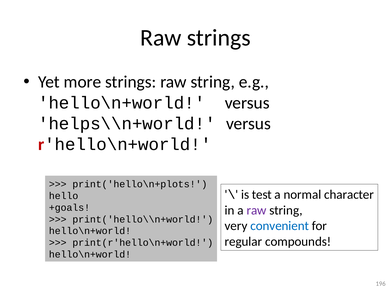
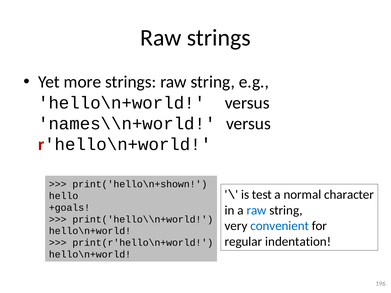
helps\\n+world: helps\\n+world -> names\\n+world
print('hello\n+plots: print('hello\n+plots -> print('hello\n+shown
raw at (257, 210) colour: purple -> blue
compounds: compounds -> indentation
